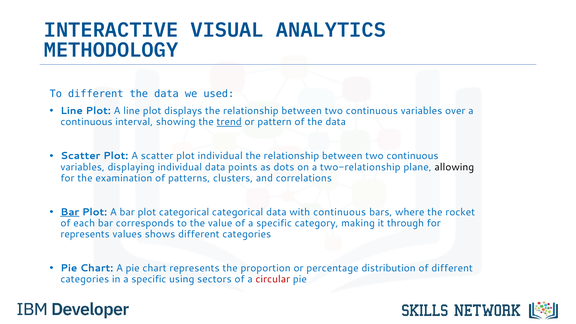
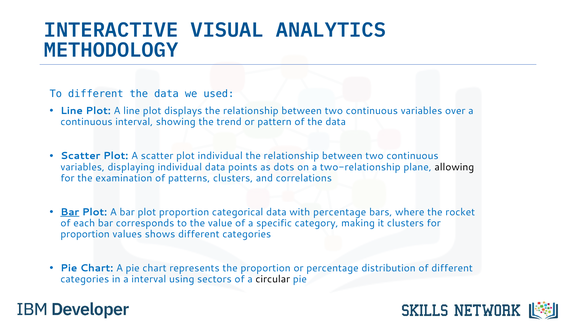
trend underline: present -> none
plot categorical: categorical -> proportion
with continuous: continuous -> percentage
it through: through -> clusters
represents at (85, 234): represents -> proportion
in a specific: specific -> interval
circular colour: red -> black
